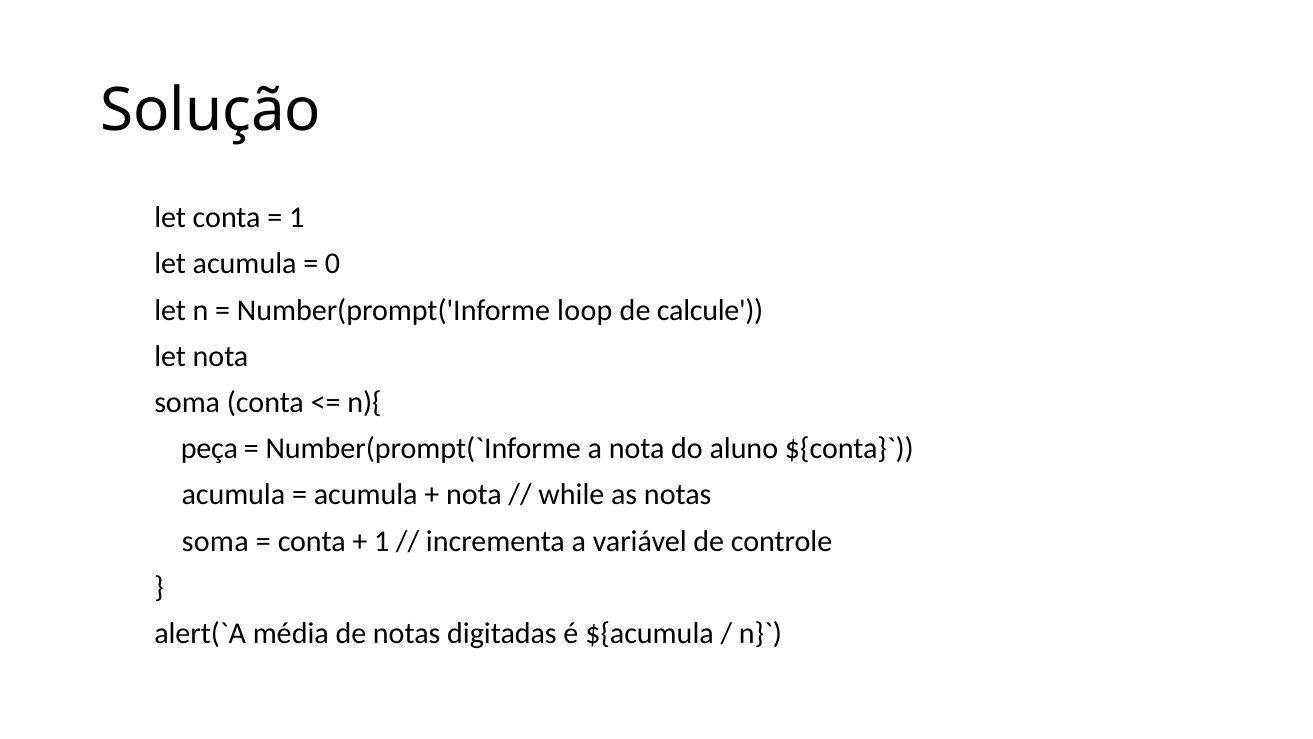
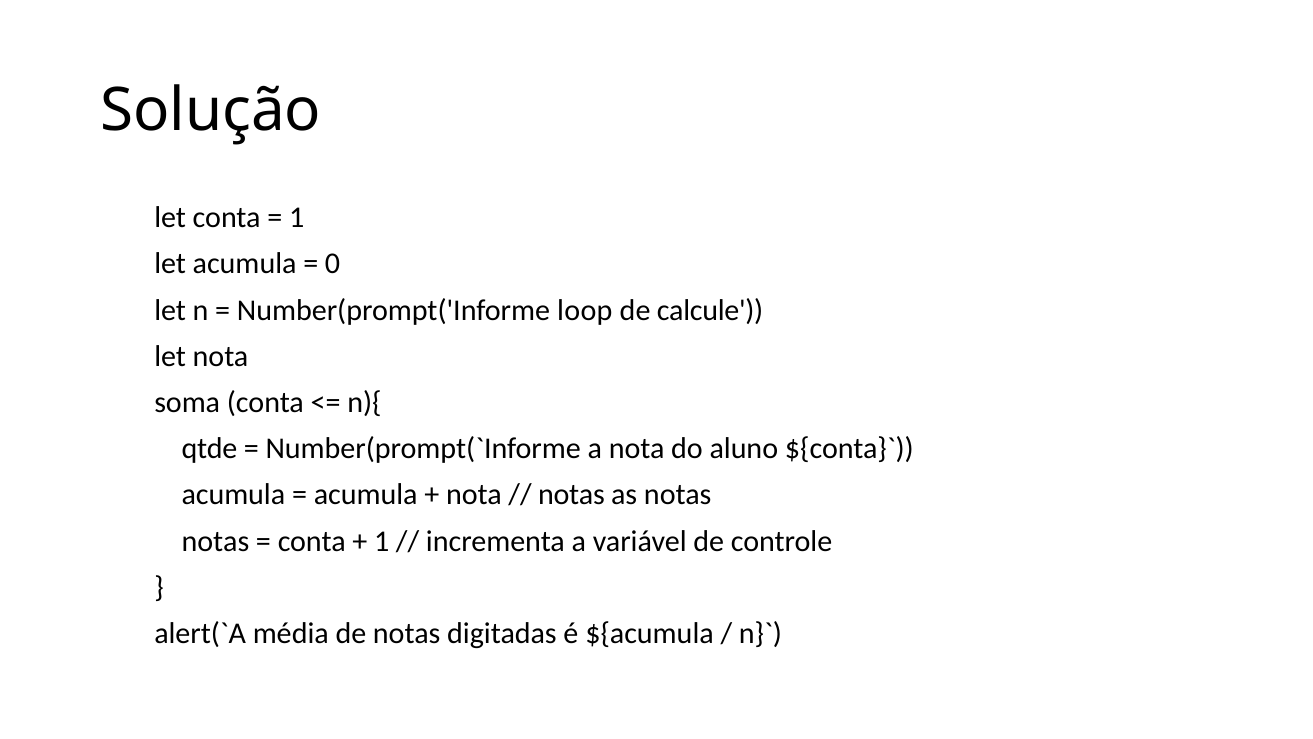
peça: peça -> qtde
while at (571, 495): while -> notas
soma at (215, 541): soma -> notas
